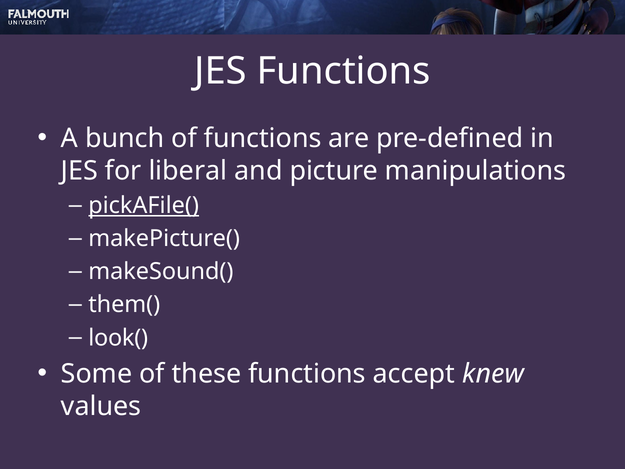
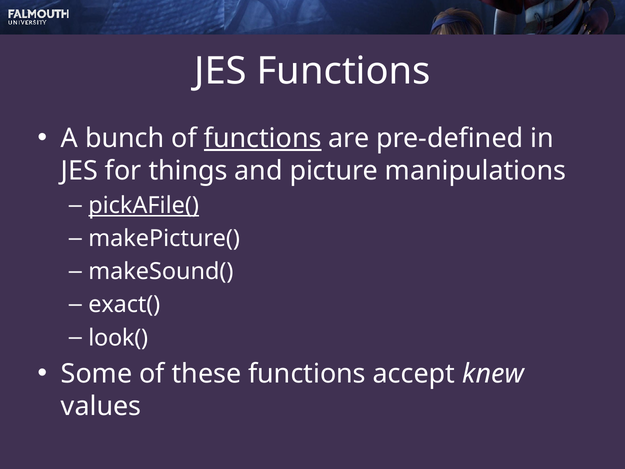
functions at (263, 138) underline: none -> present
liberal: liberal -> things
them(: them( -> exact(
